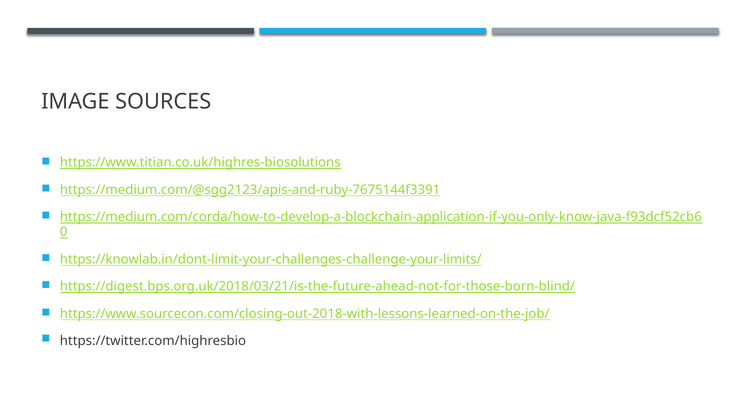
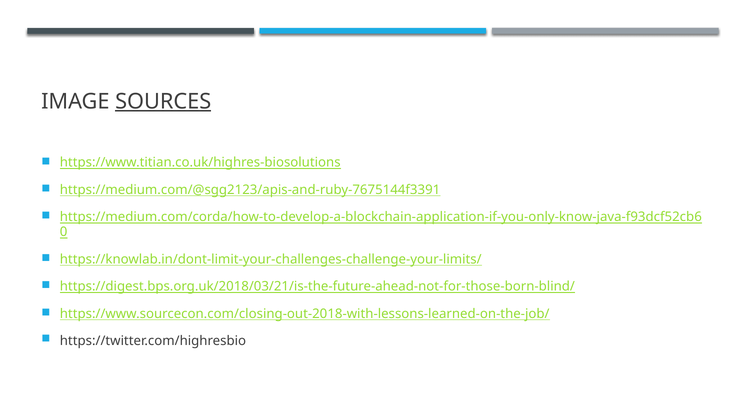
SOURCES underline: none -> present
